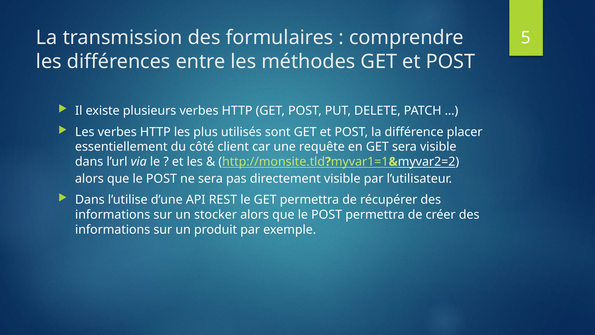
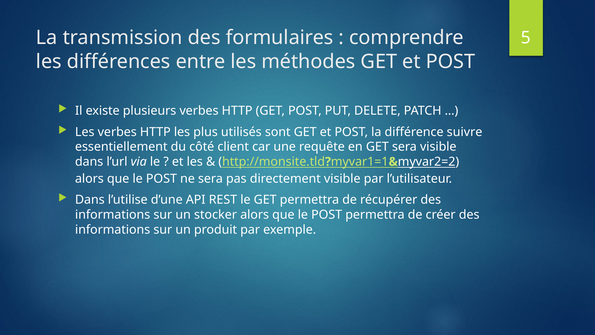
placer: placer -> suivre
